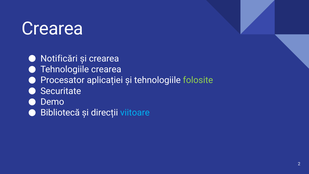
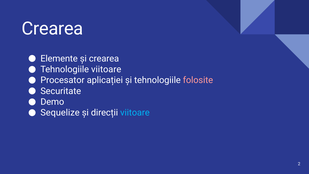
Notificări: Notificări -> Elemente
Tehnologiile crearea: crearea -> viitoare
folosite colour: light green -> pink
Bibliotecă: Bibliotecă -> Sequelize
